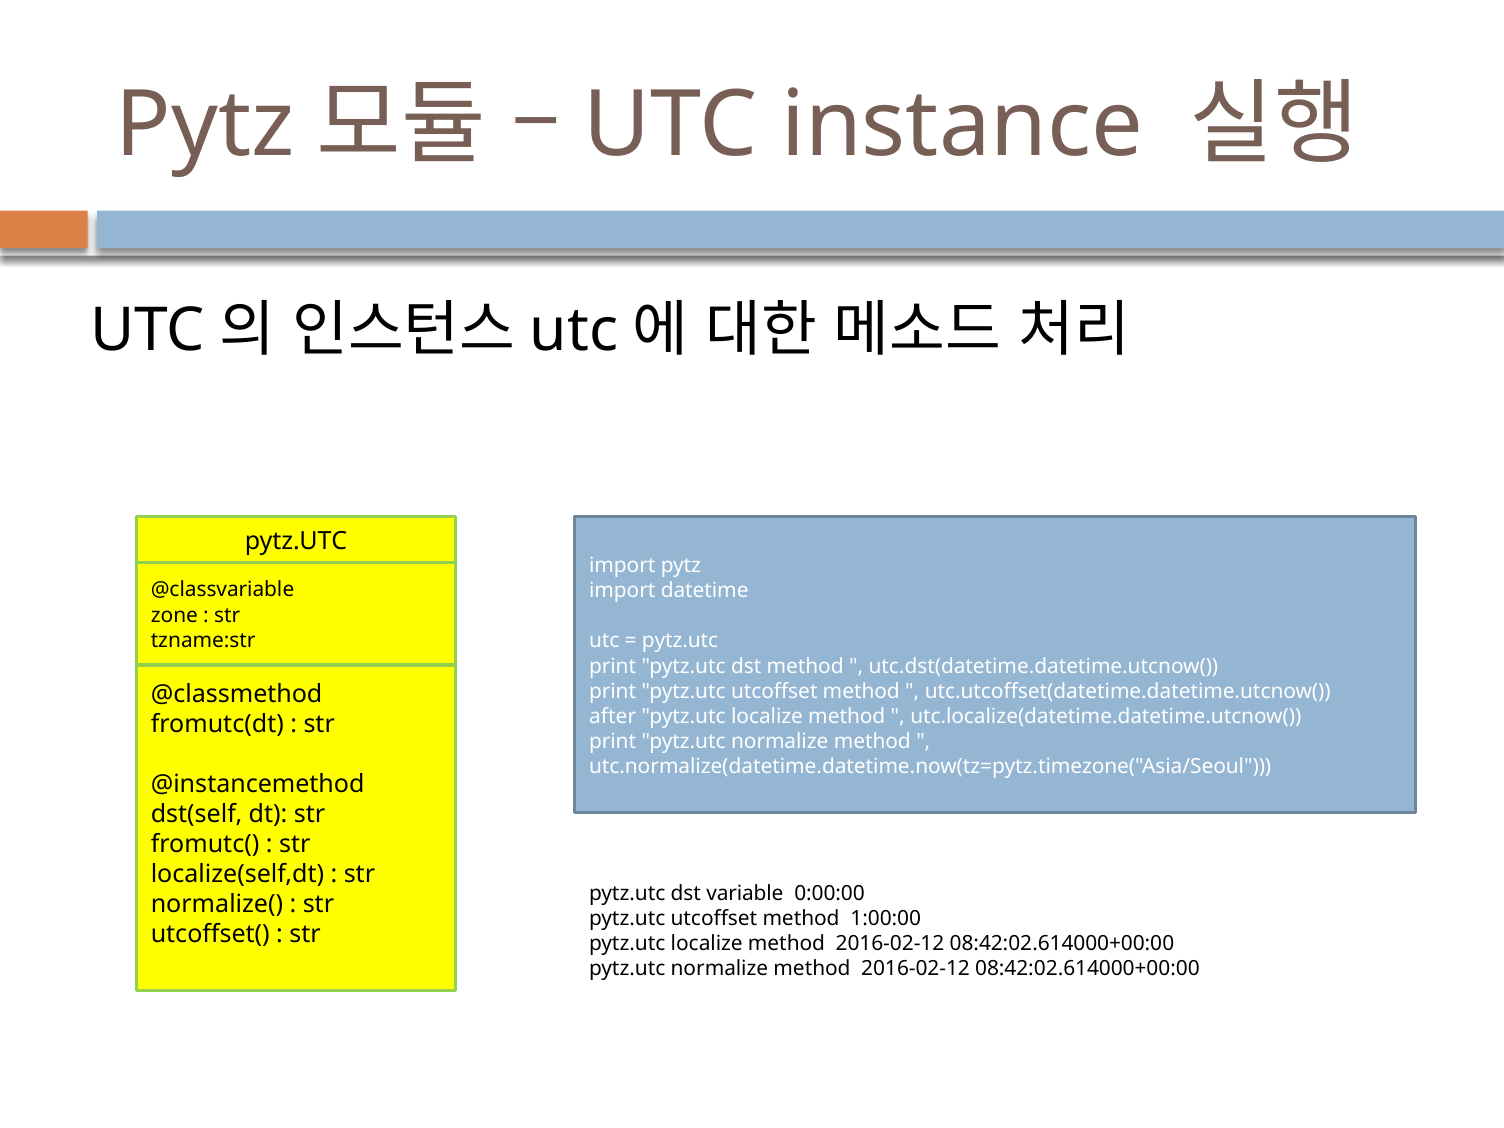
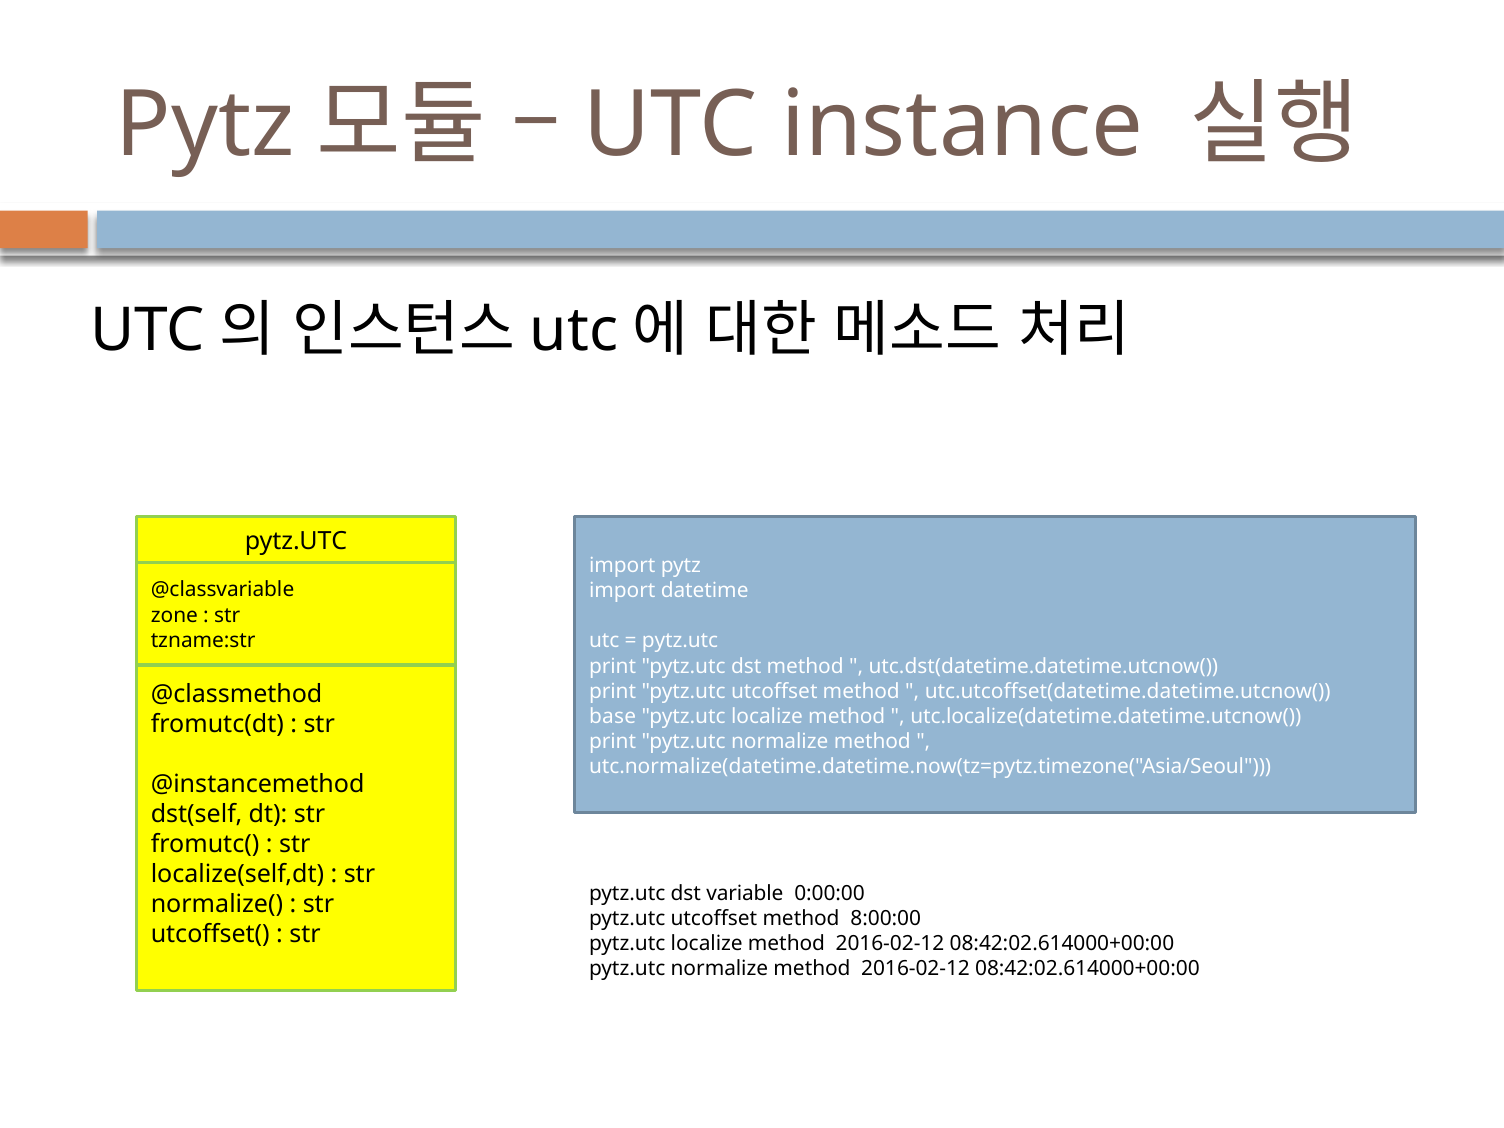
after: after -> base
1:00:00: 1:00:00 -> 8:00:00
